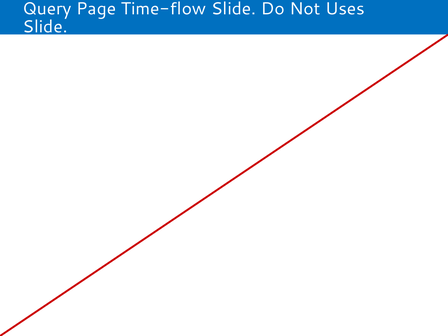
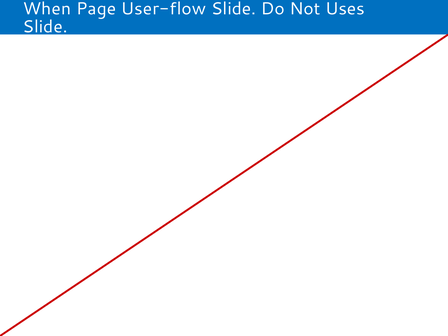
Query: Query -> When
Time-flow: Time-flow -> User-flow
